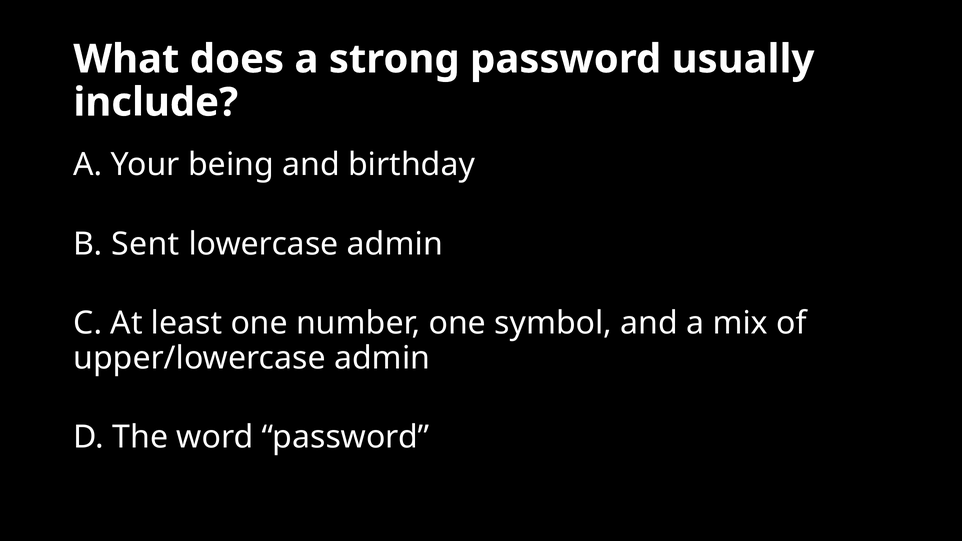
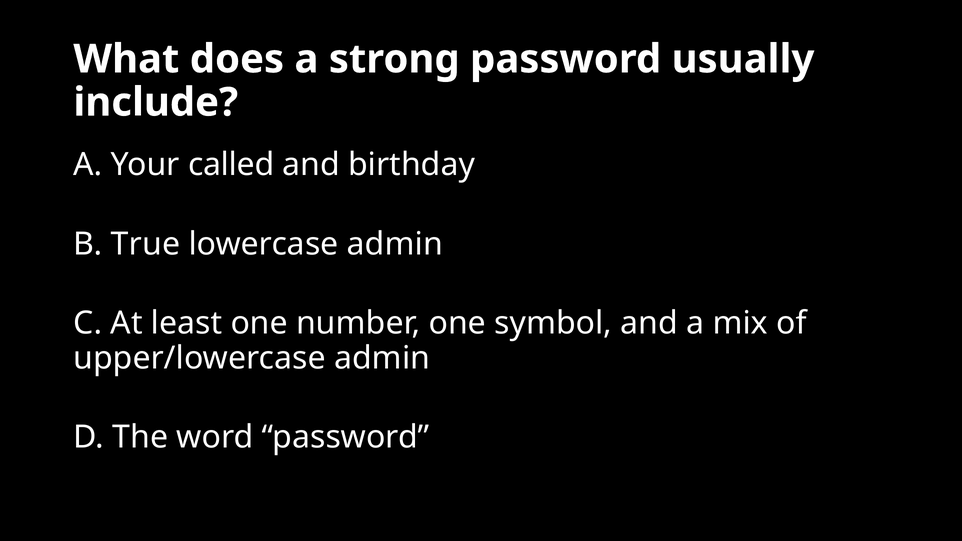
being: being -> called
Sent: Sent -> True
